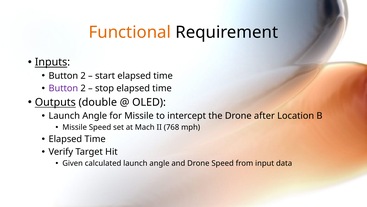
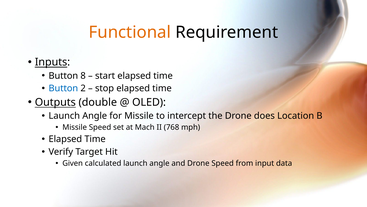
2 at (83, 76): 2 -> 8
Button at (63, 88) colour: purple -> blue
after: after -> does
